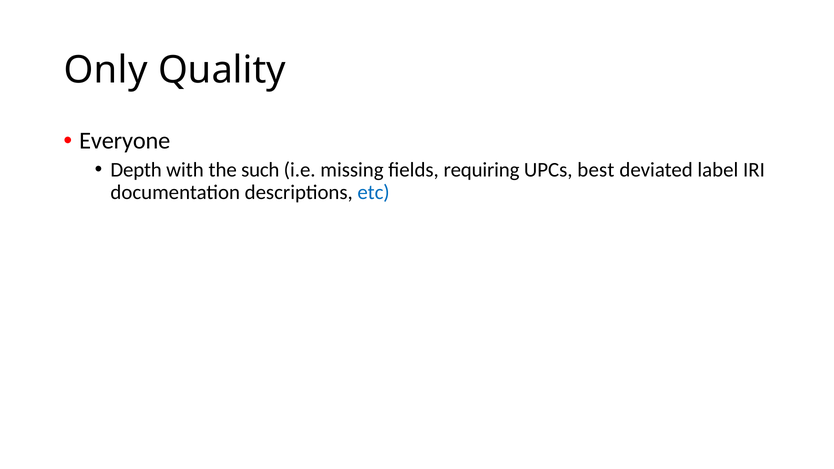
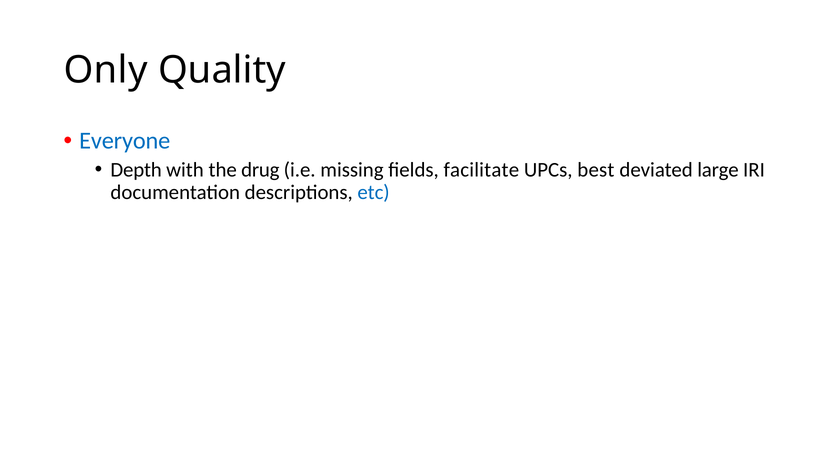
Everyone colour: black -> blue
such: such -> drug
requiring: requiring -> facilitate
label: label -> large
